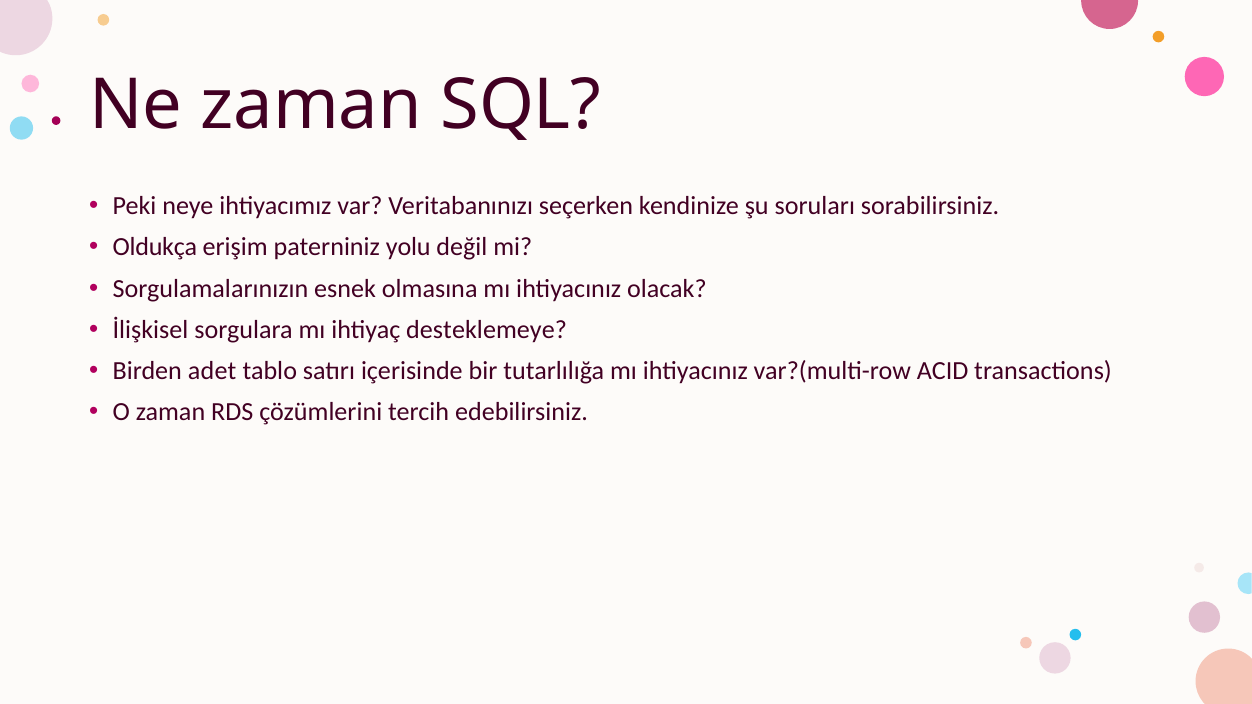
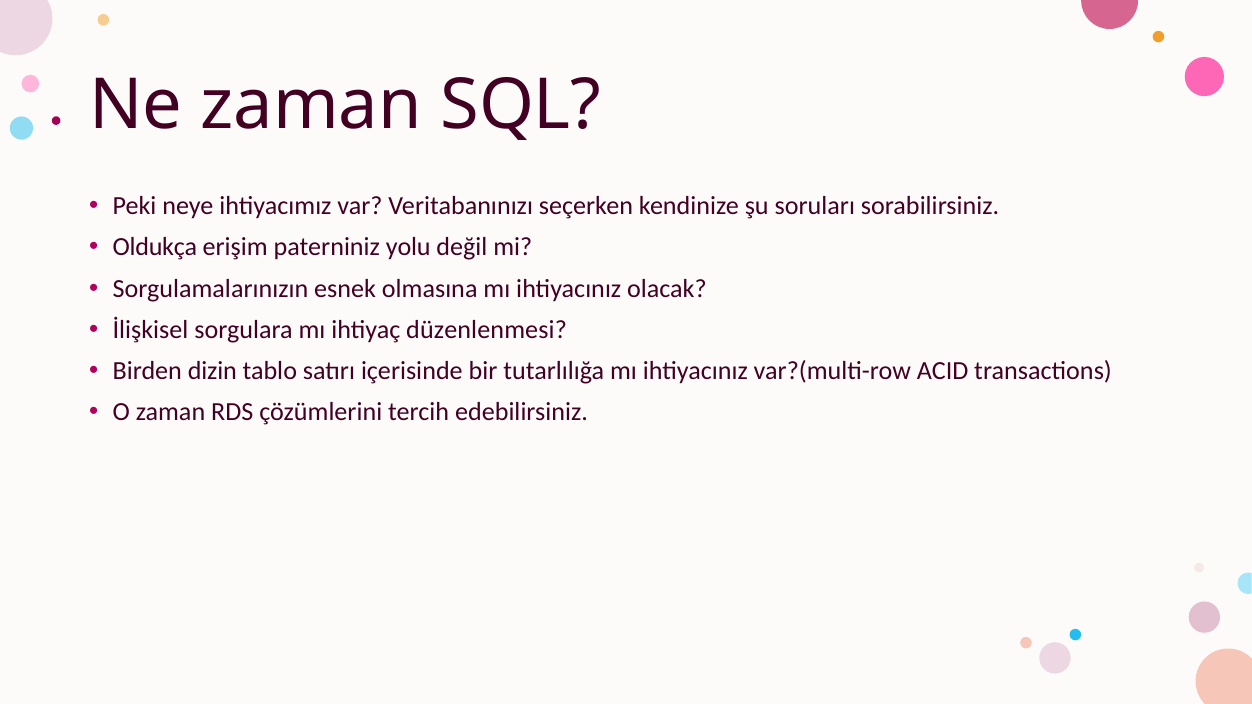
desteklemeye: desteklemeye -> düzenlenmesi
adet: adet -> dizin
